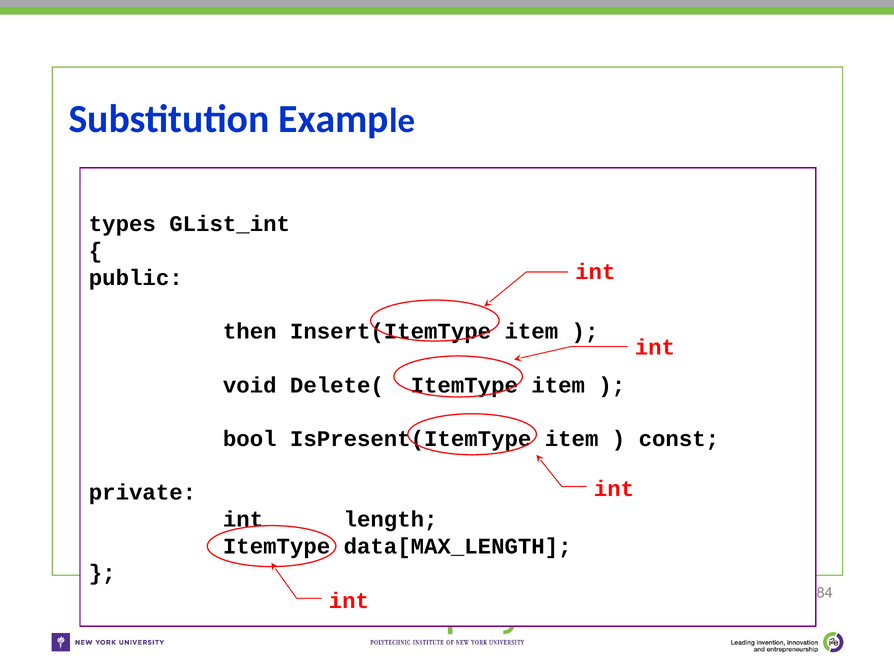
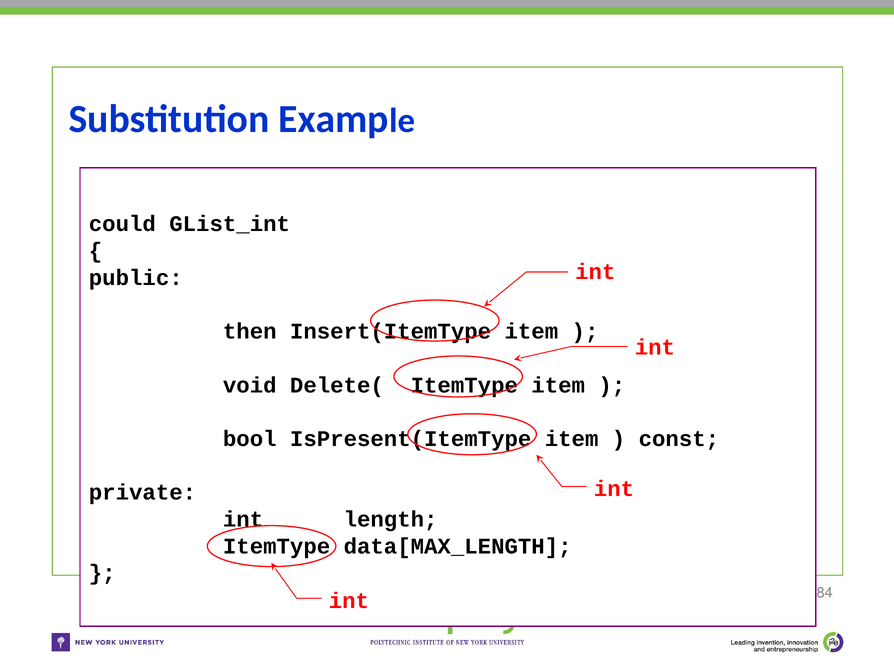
types: types -> could
